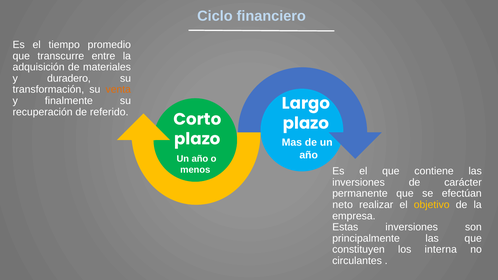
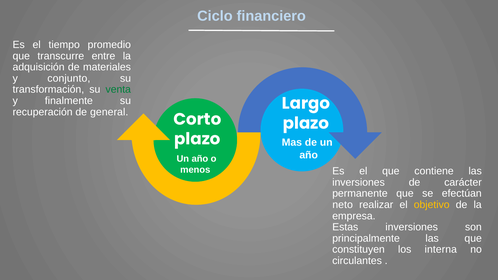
duradero: duradero -> conjunto
venta colour: orange -> green
referido: referido -> general
